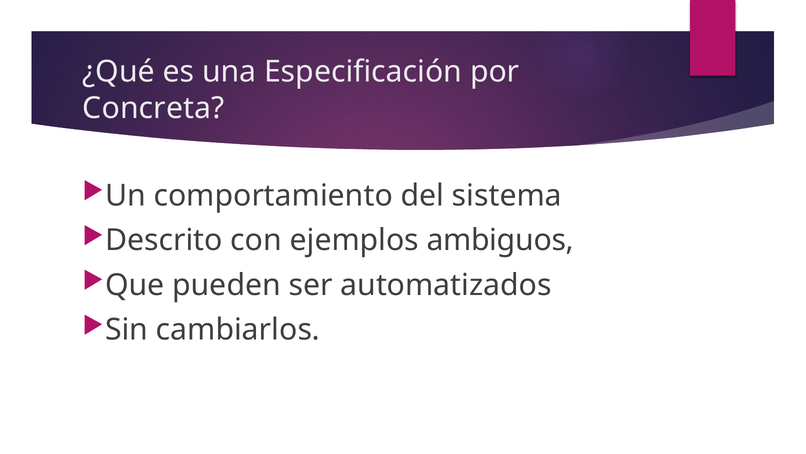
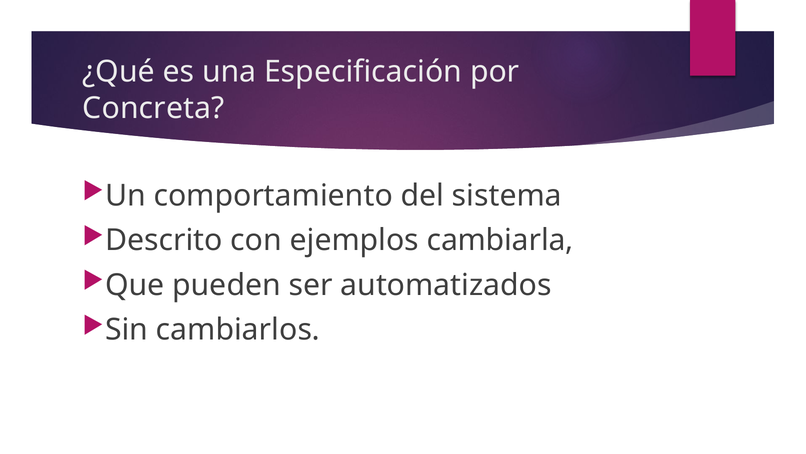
ambiguos: ambiguos -> cambiarla
